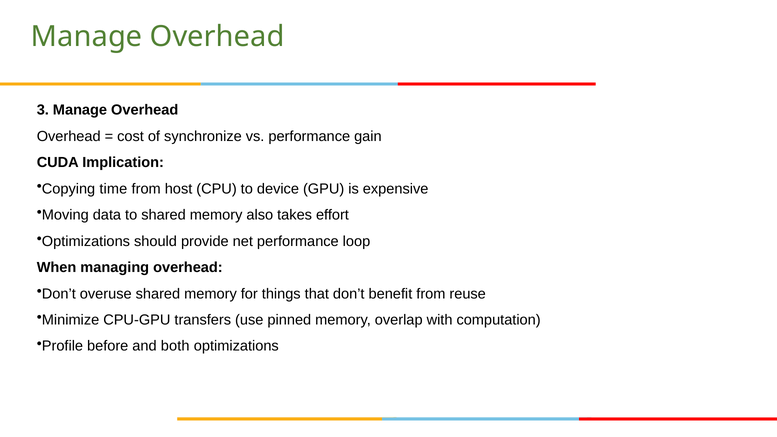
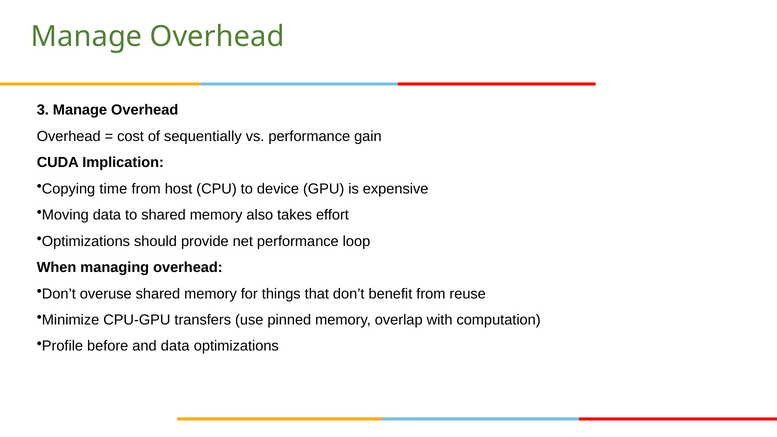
synchronize: synchronize -> sequentially
and both: both -> data
